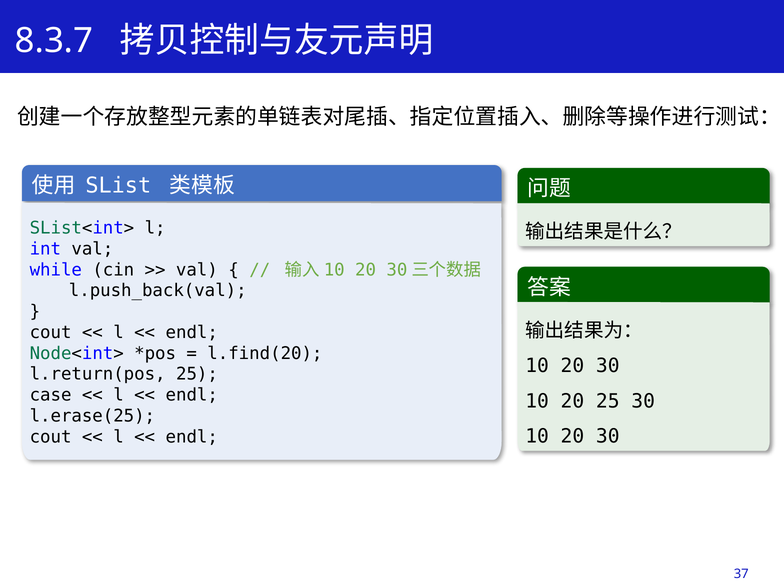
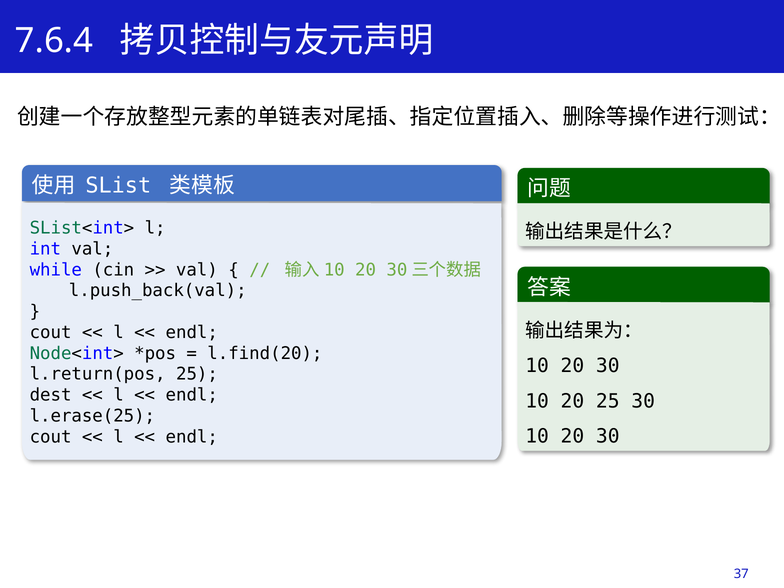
8.3.7: 8.3.7 -> 7.6.4
case: case -> dest
